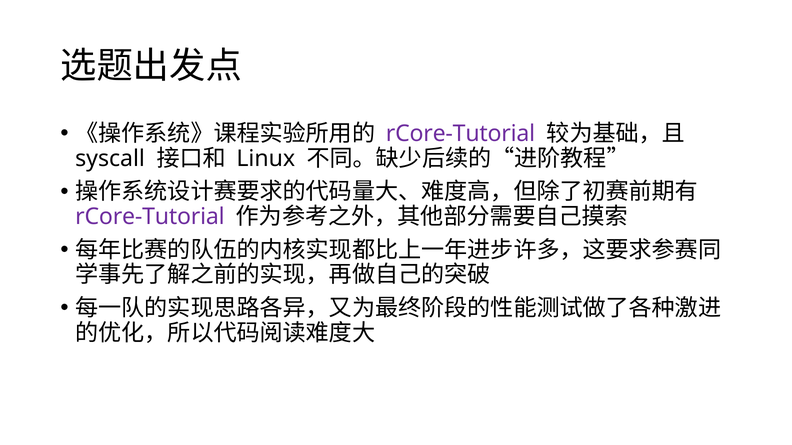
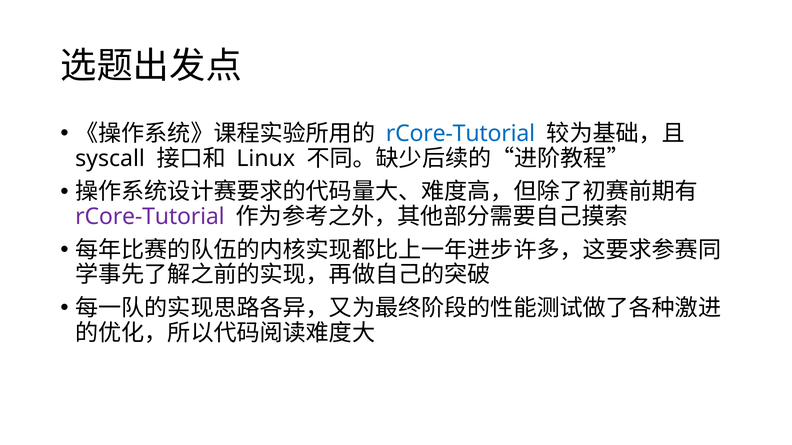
rCore-Tutorial at (460, 134) colour: purple -> blue
